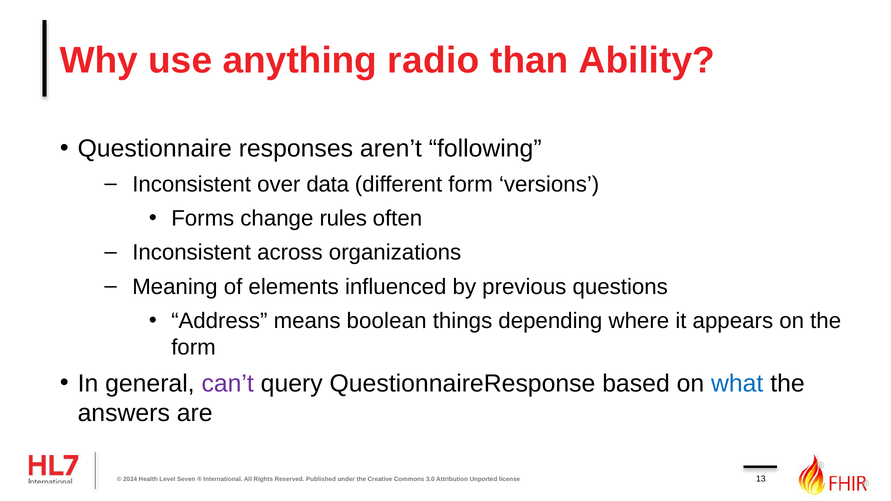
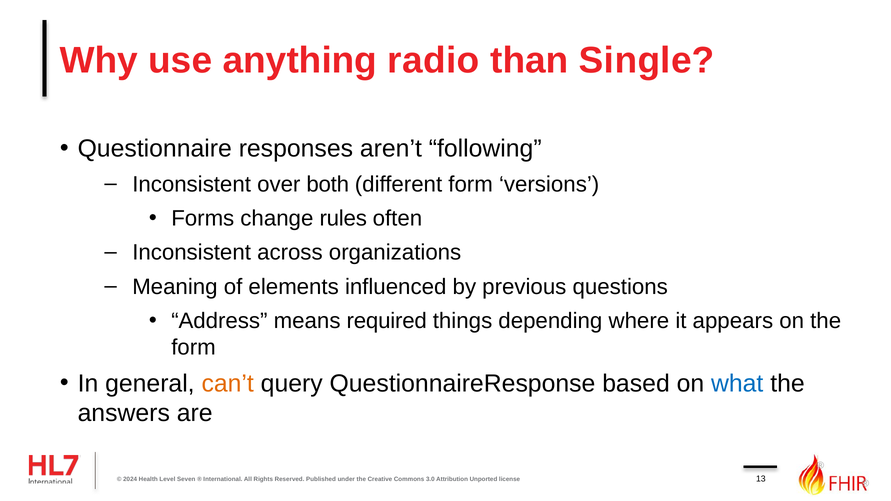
Ability: Ability -> Single
data: data -> both
boolean: boolean -> required
can’t colour: purple -> orange
